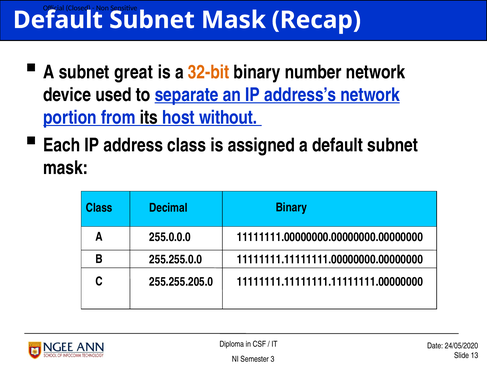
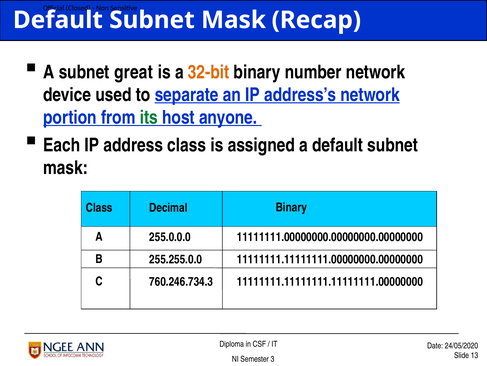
its colour: black -> green
without: without -> anyone
255.255.205.0: 255.255.205.0 -> 760.246.734.3
